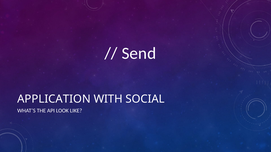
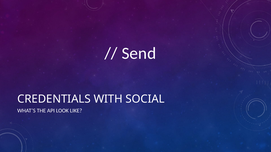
APPLICATION: APPLICATION -> CREDENTIALS
